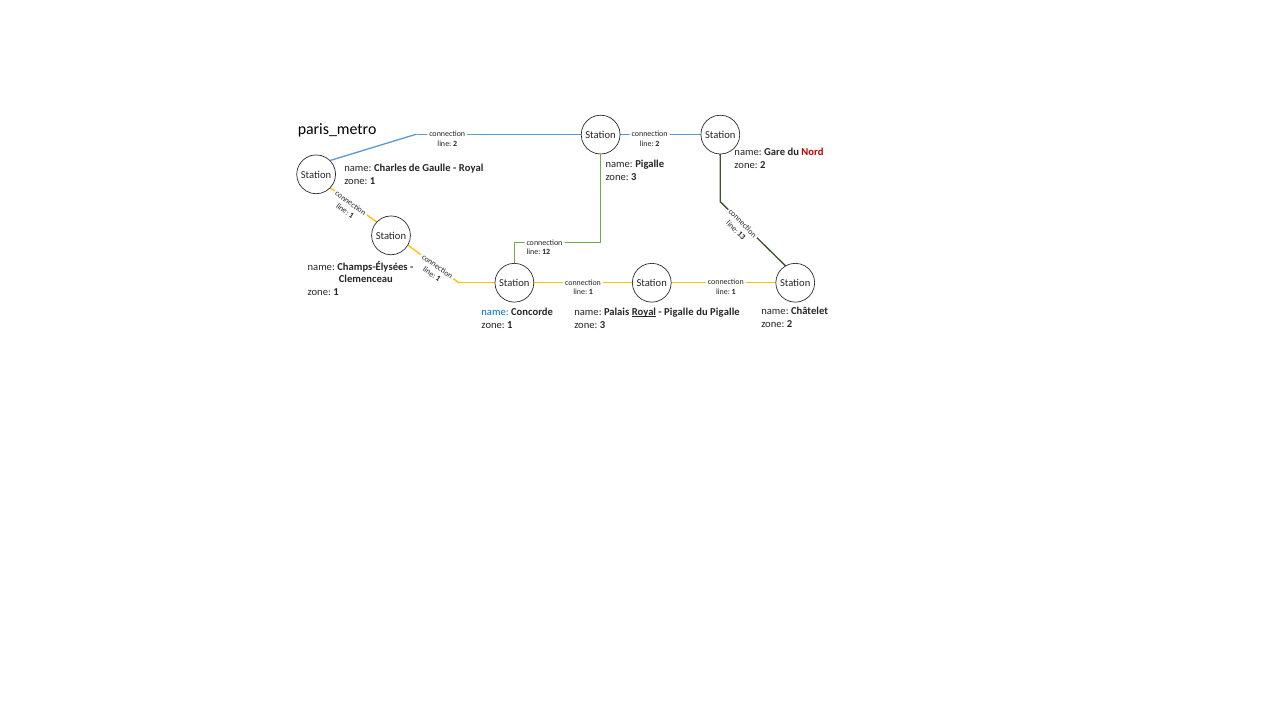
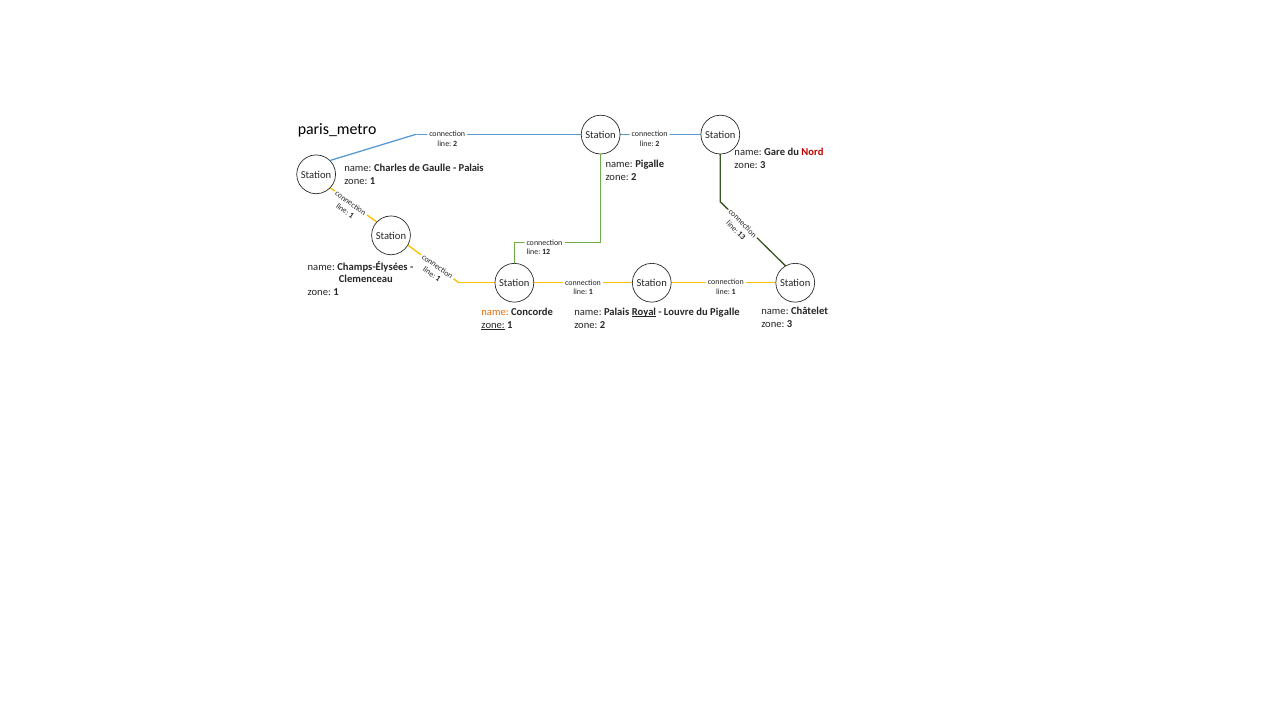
2 at (763, 165): 2 -> 3
Royal at (471, 169): Royal -> Palais
3 at (634, 177): 3 -> 2
name at (495, 312) colour: blue -> orange
Pigalle at (679, 312): Pigalle -> Louvre
2 at (790, 324): 2 -> 3
zone at (493, 325) underline: none -> present
3 at (603, 325): 3 -> 2
